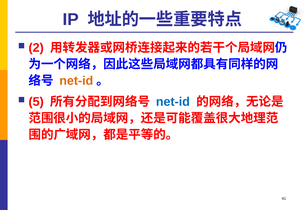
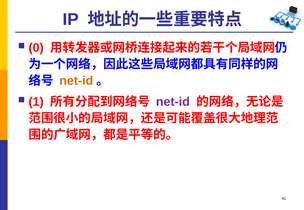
2: 2 -> 0
5: 5 -> 1
net-id at (173, 102) colour: blue -> purple
